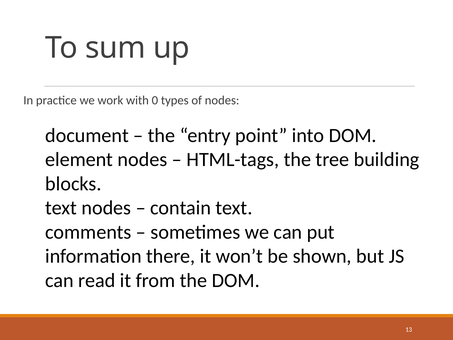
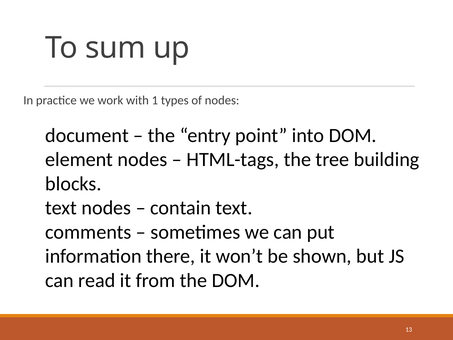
0: 0 -> 1
